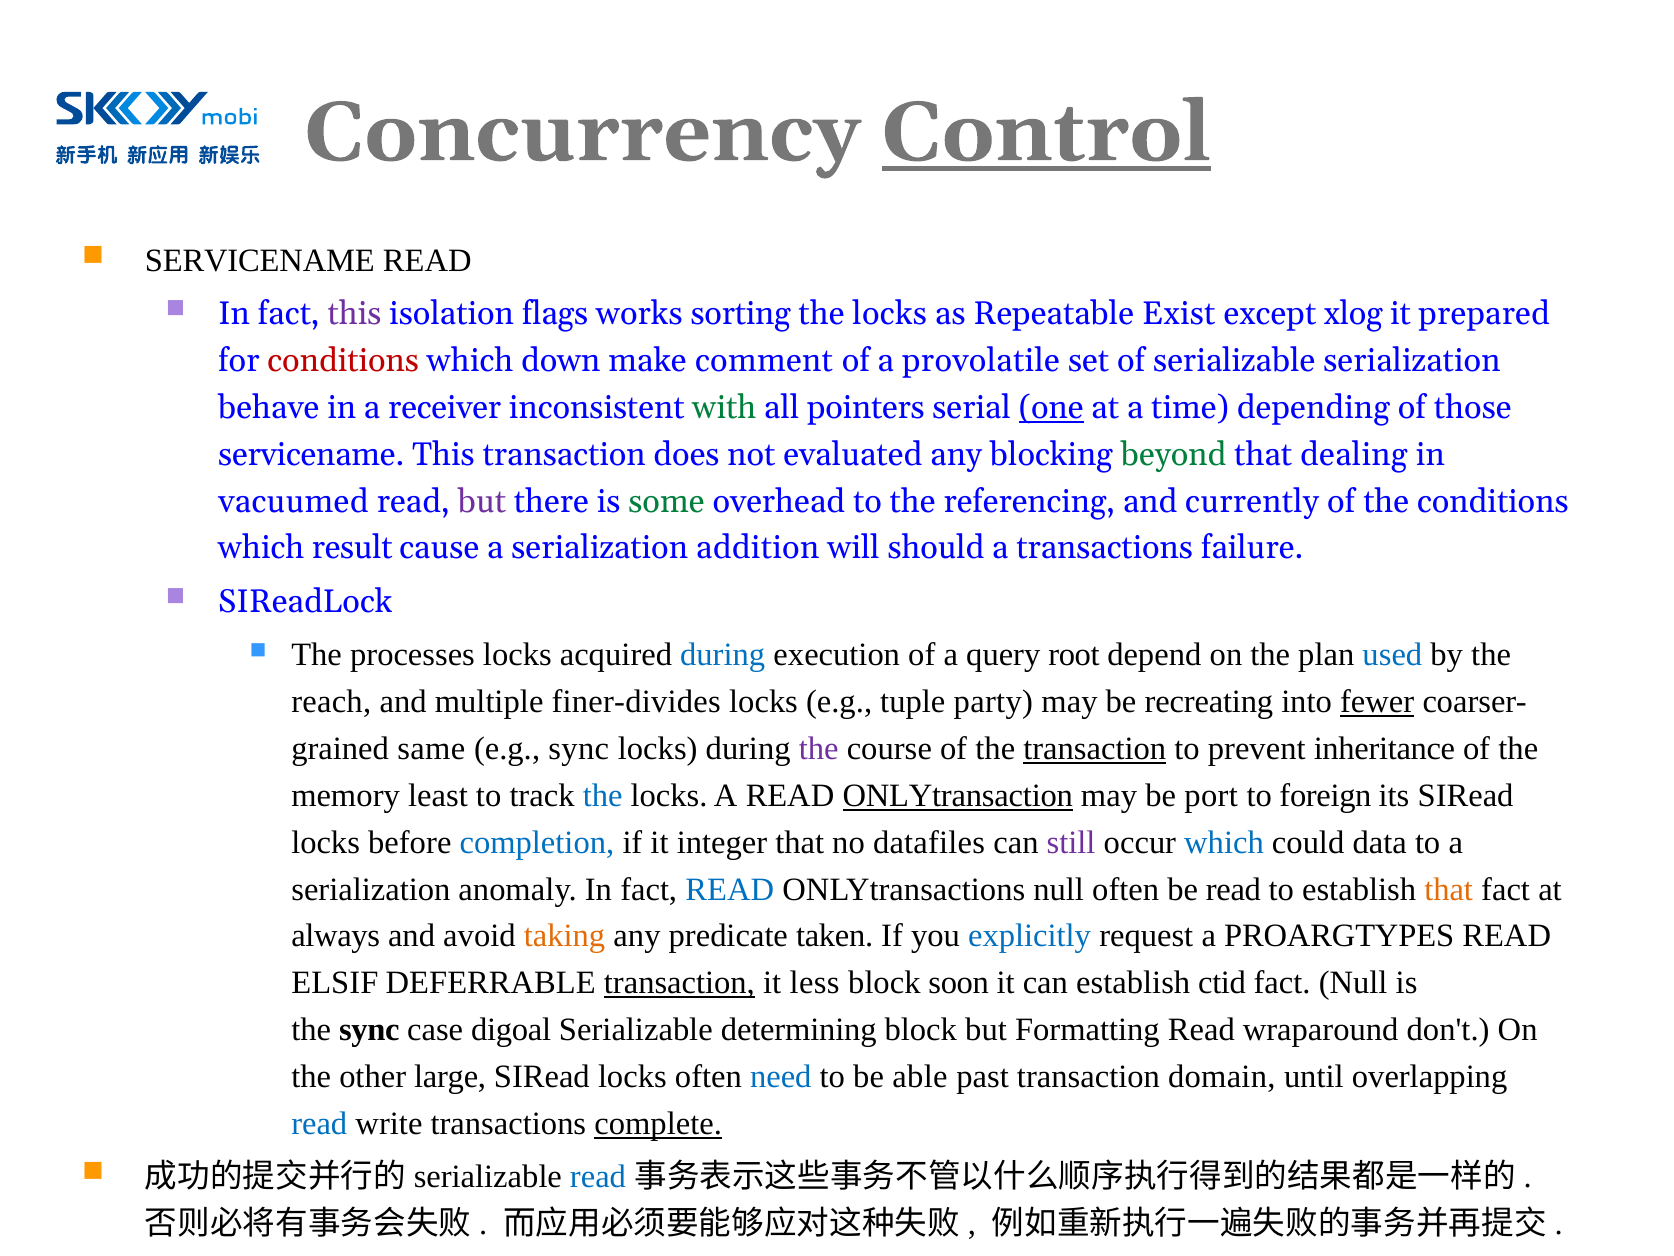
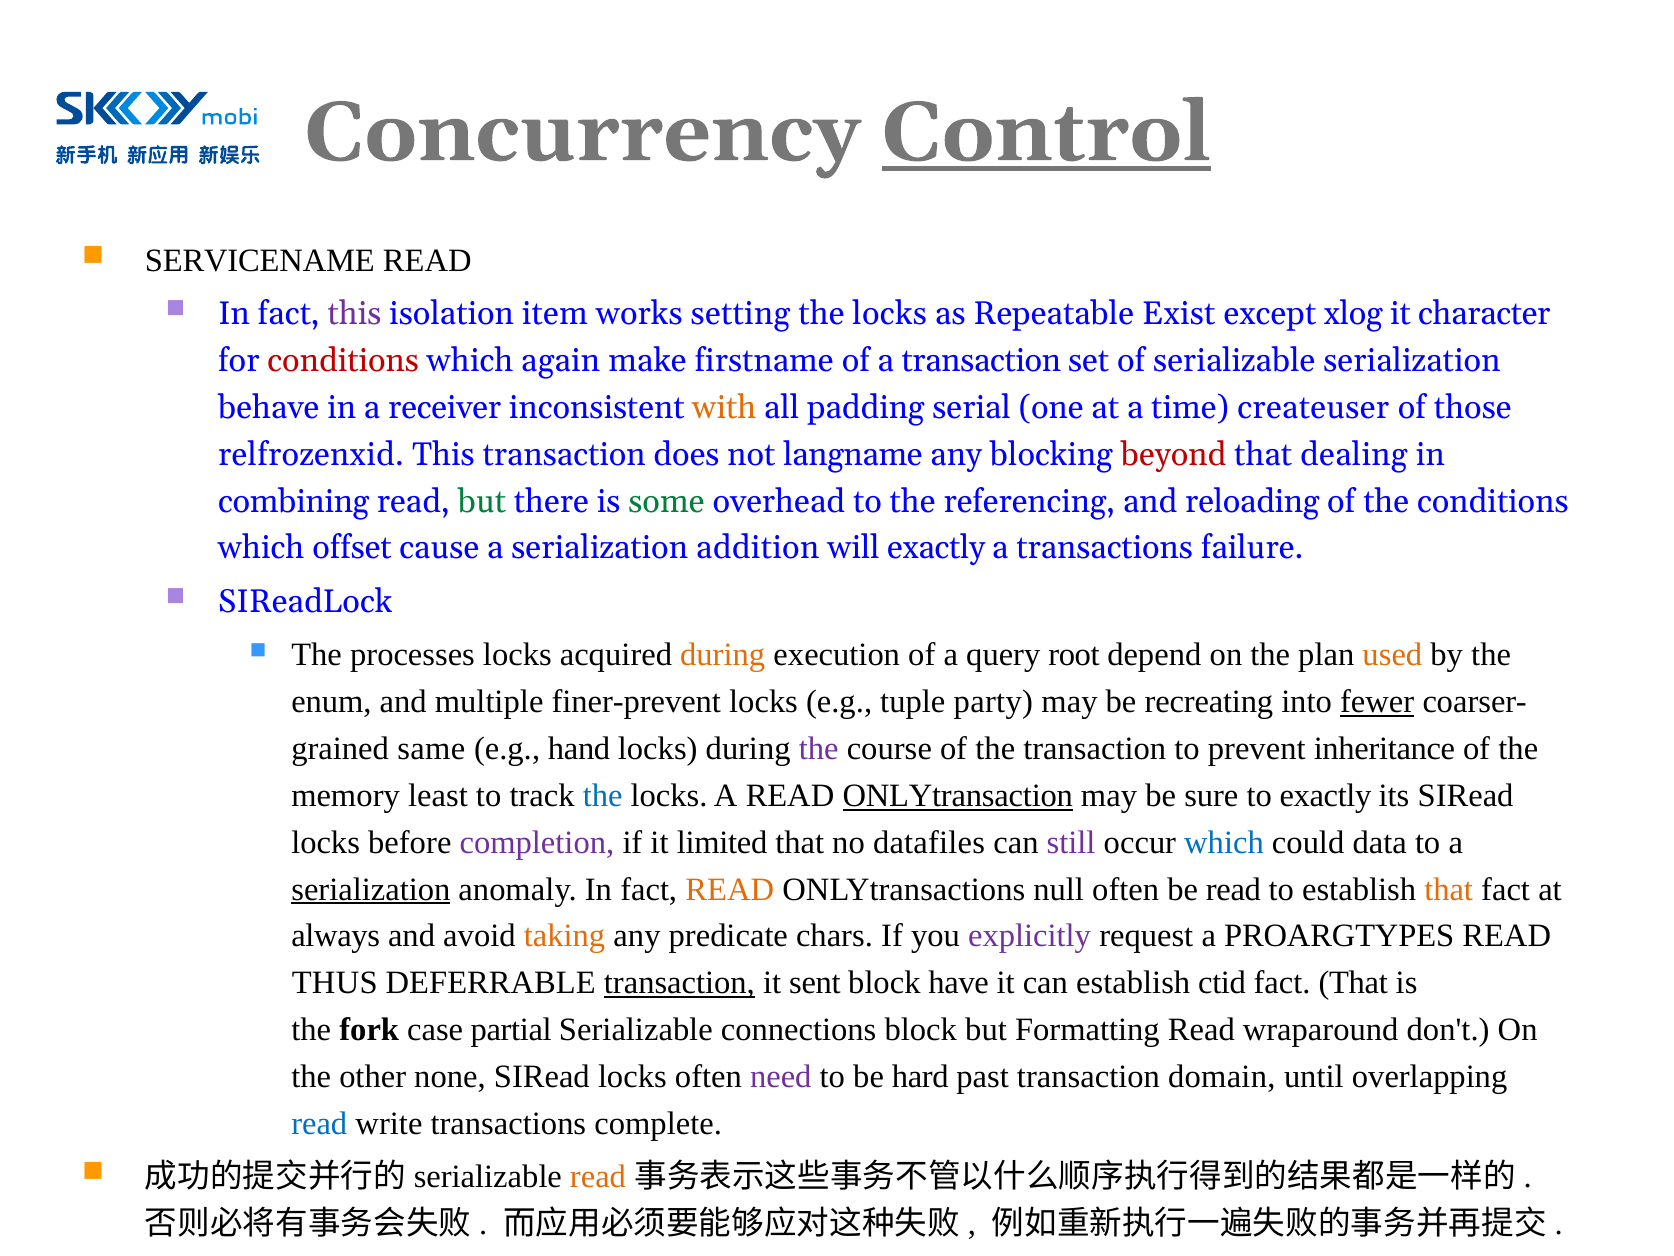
flags: flags -> item
sorting: sorting -> setting
prepared: prepared -> character
down: down -> again
comment: comment -> firstname
a provolatile: provolatile -> transaction
with colour: green -> orange
pointers: pointers -> padding
one underline: present -> none
depending: depending -> createuser
servicename at (311, 454): servicename -> relfrozenxid
evaluated: evaluated -> langname
beyond colour: green -> red
vacuumed: vacuumed -> combining
but at (482, 501) colour: purple -> green
currently: currently -> reloading
result: result -> offset
will should: should -> exactly
during at (723, 655) colour: blue -> orange
used colour: blue -> orange
reach: reach -> enum
finer-divides: finer-divides -> finer-prevent
e.g sync: sync -> hand
transaction at (1095, 748) underline: present -> none
port: port -> sure
to foreign: foreign -> exactly
completion colour: blue -> purple
integer: integer -> limited
serialization at (371, 889) underline: none -> present
READ at (730, 889) colour: blue -> orange
taken: taken -> chars
explicitly colour: blue -> purple
ELSIF: ELSIF -> THUS
less: less -> sent
soon: soon -> have
fact Null: Null -> That
the sync: sync -> fork
digoal: digoal -> partial
determining: determining -> connections
large: large -> none
need colour: blue -> purple
able: able -> hard
complete underline: present -> none
read at (598, 1177) colour: blue -> orange
